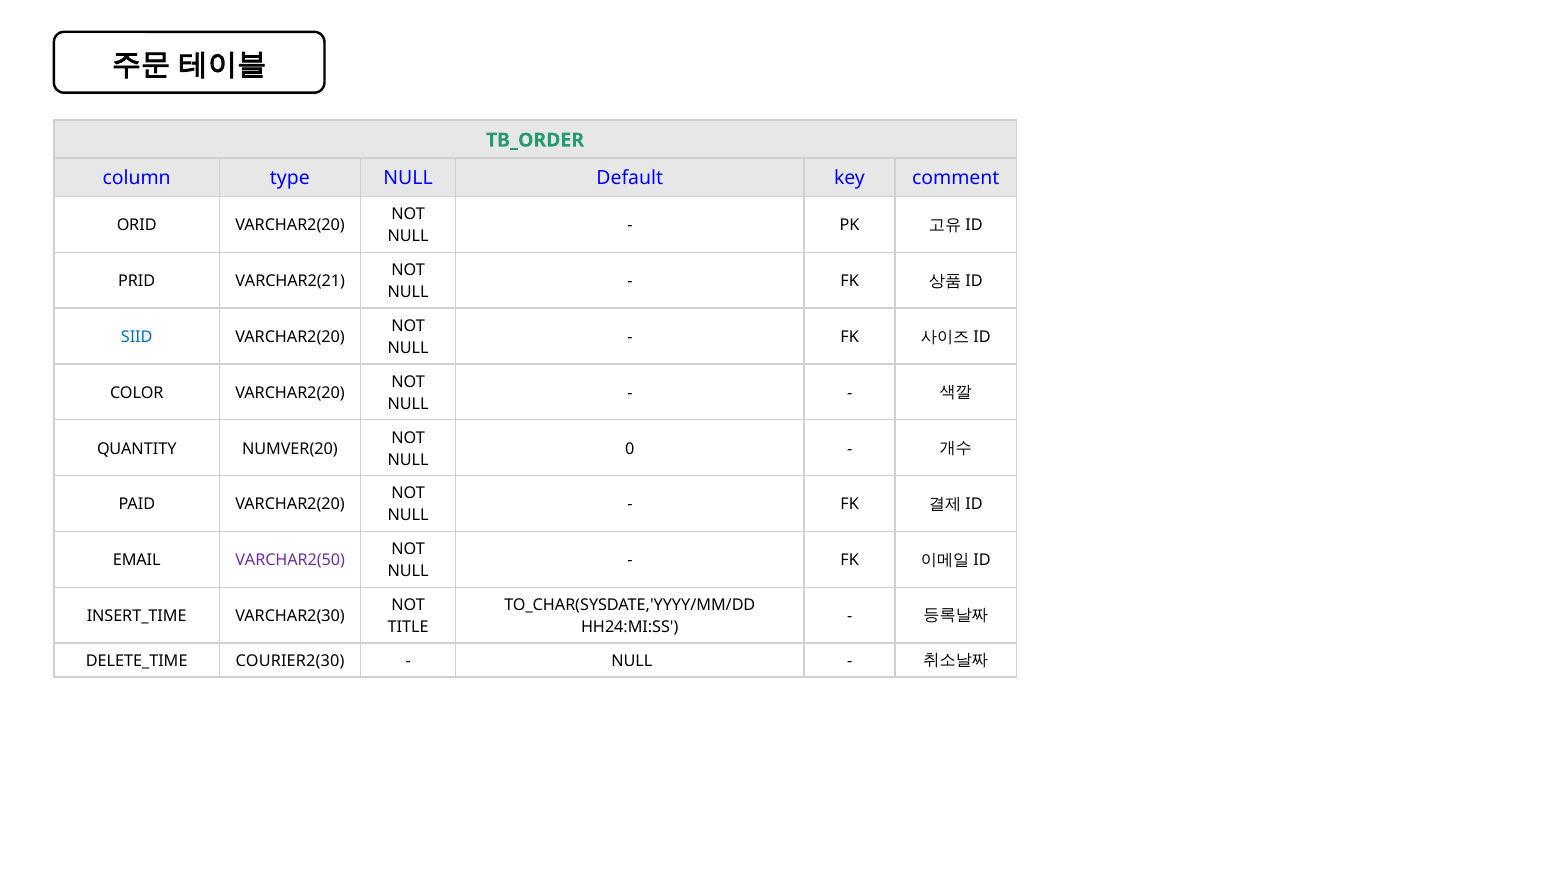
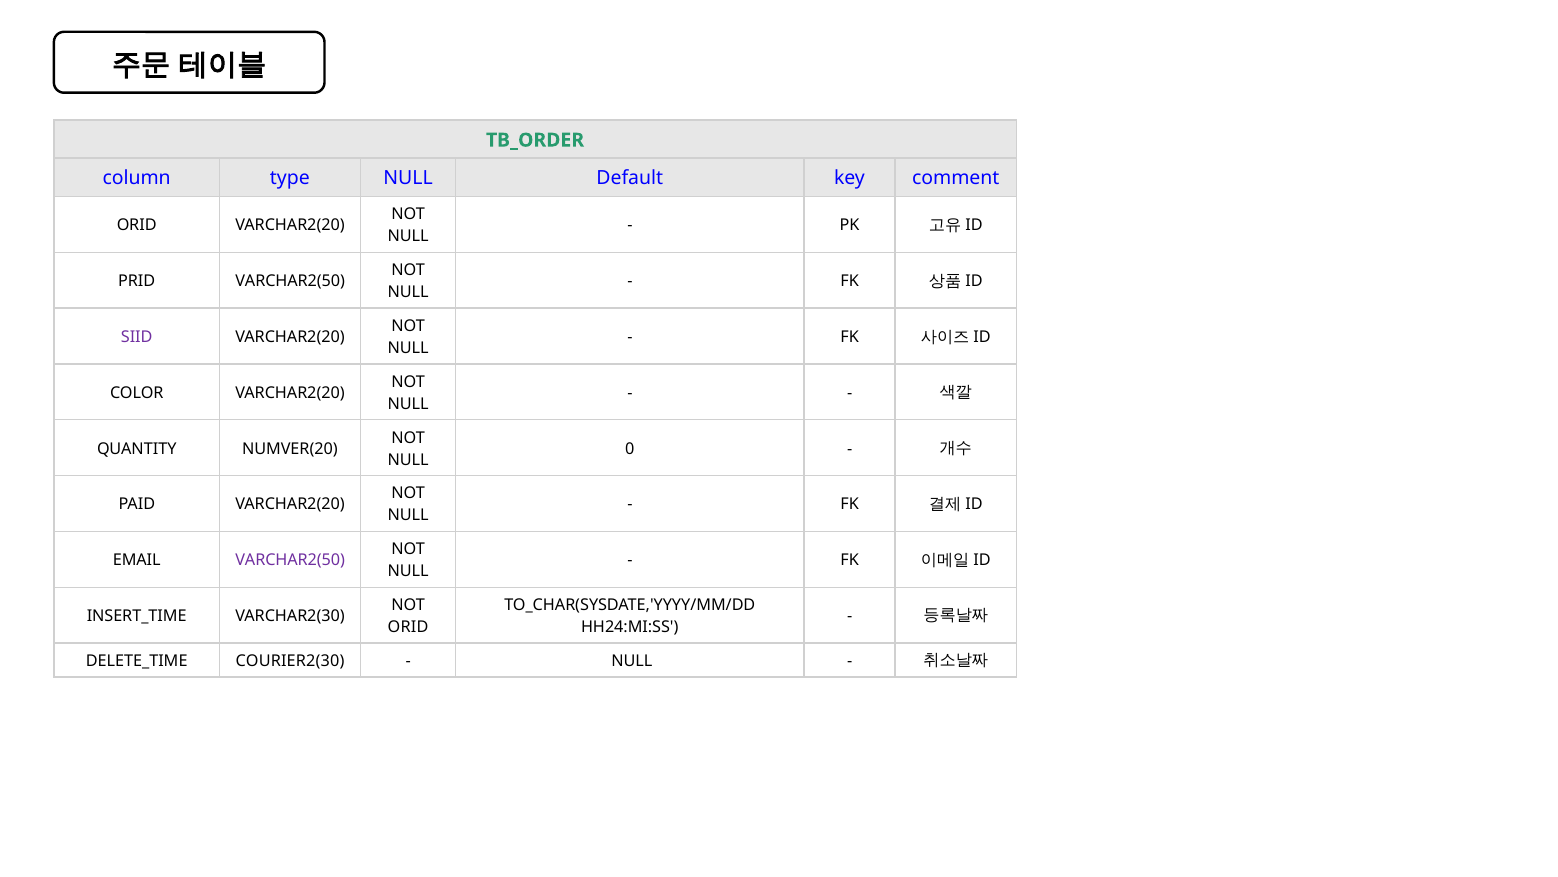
PRID VARCHAR2(21: VARCHAR2(21 -> VARCHAR2(50
SIID colour: blue -> purple
TITLE at (408, 627): TITLE -> ORID
